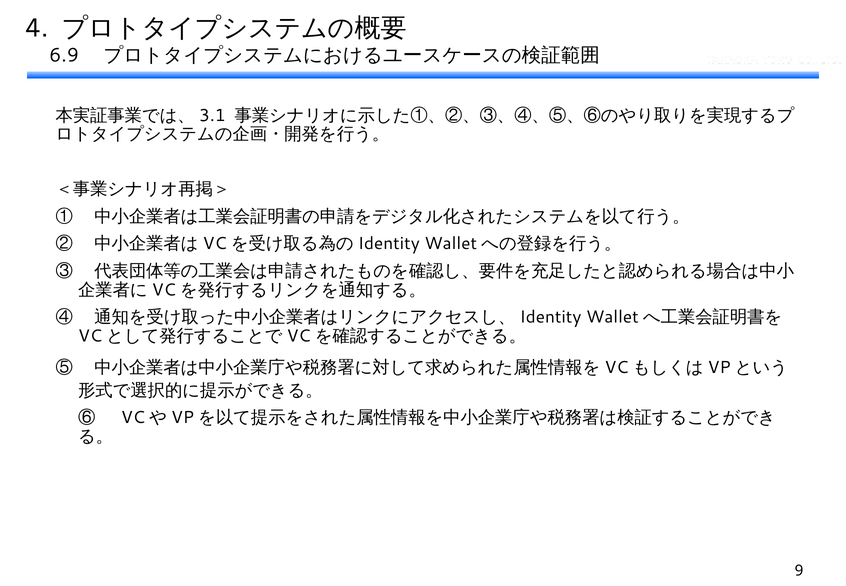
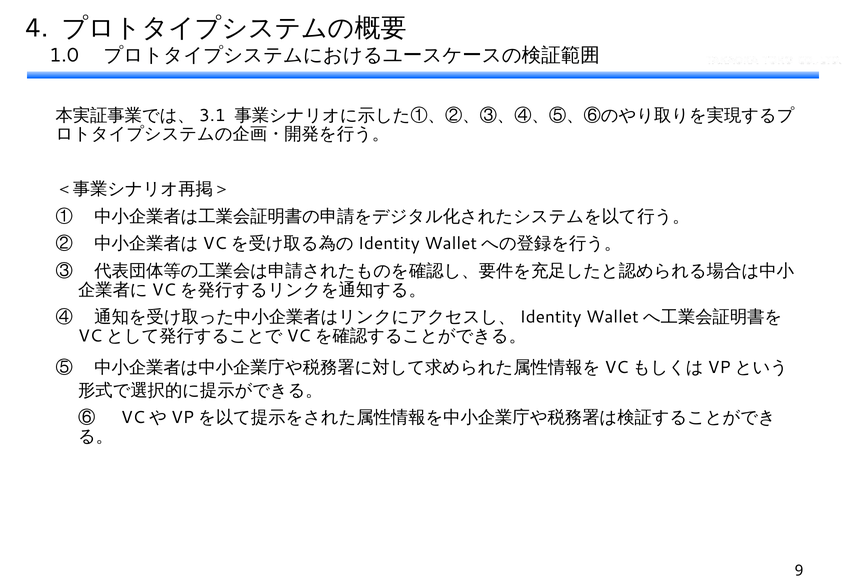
6.9: 6.9 -> 1.0
